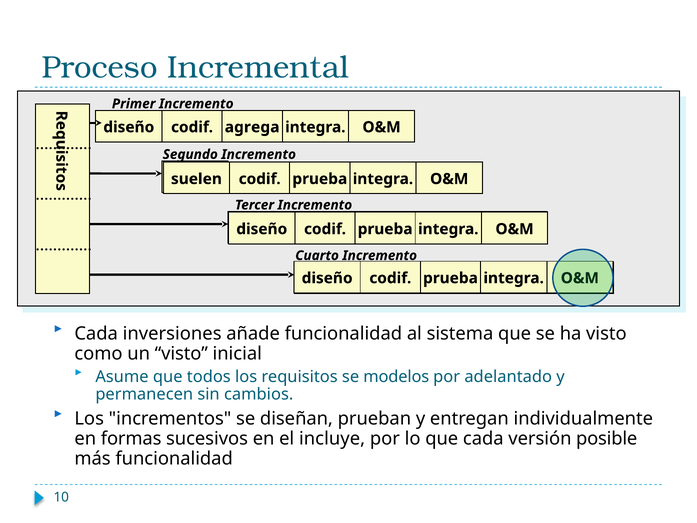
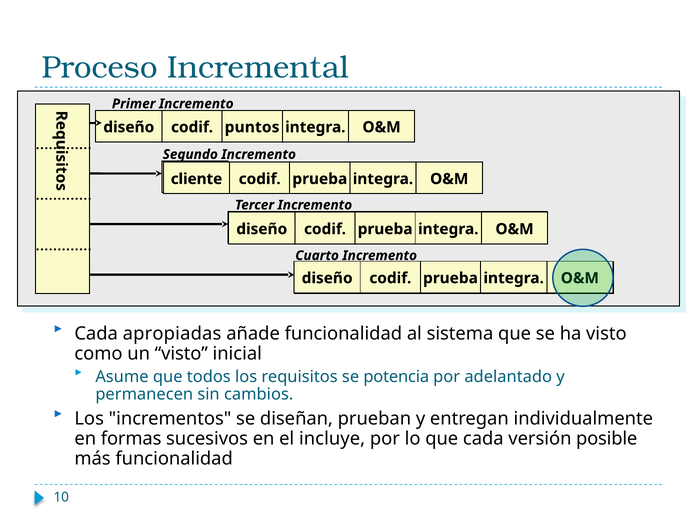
agrega: agrega -> puntos
suelen: suelen -> cliente
inversiones: inversiones -> apropiadas
modelos: modelos -> potencia
